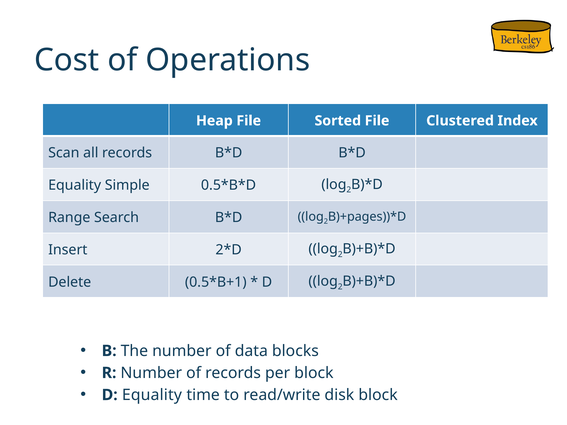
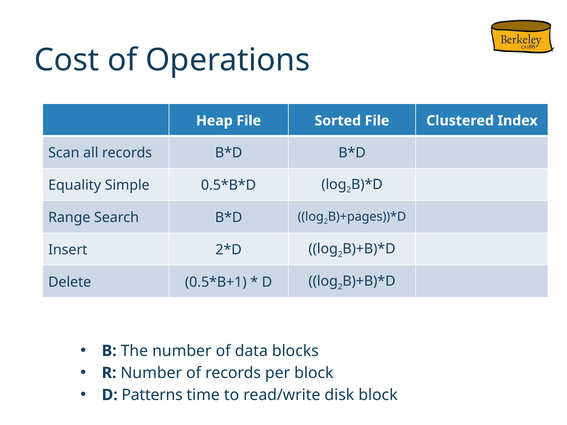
D Equality: Equality -> Patterns
